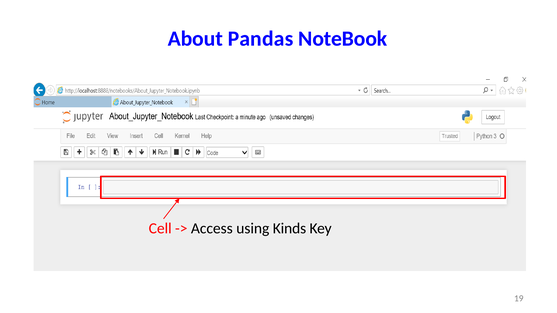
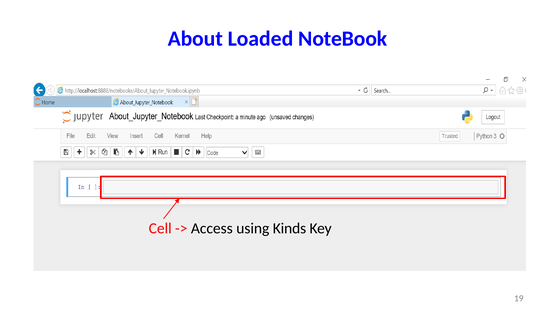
Pandas: Pandas -> Loaded
